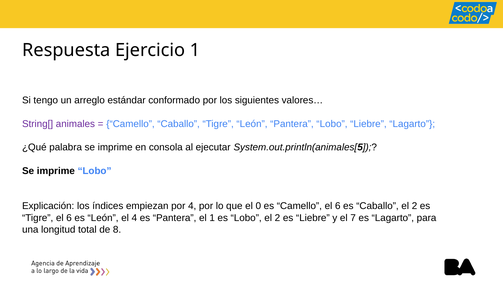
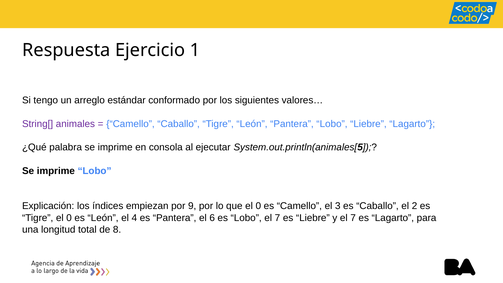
por 4: 4 -> 9
Camello el 6: 6 -> 3
Tigre el 6: 6 -> 0
el 1: 1 -> 6
Lobo el 2: 2 -> 7
